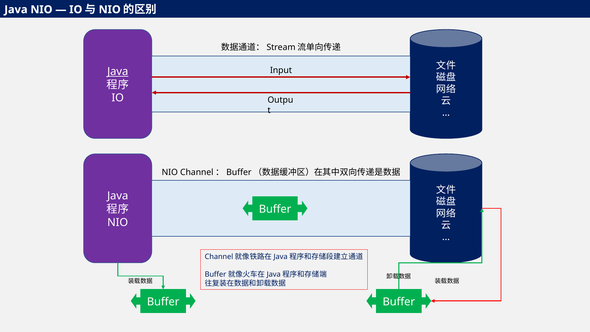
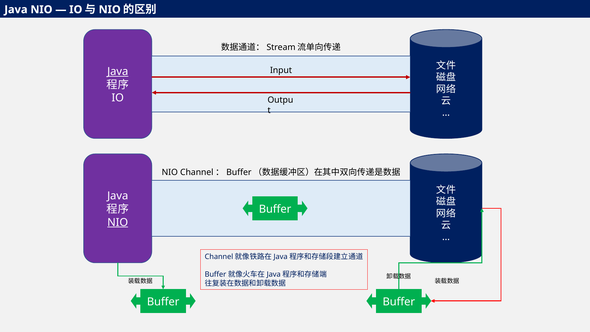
NIO at (118, 222) underline: none -> present
